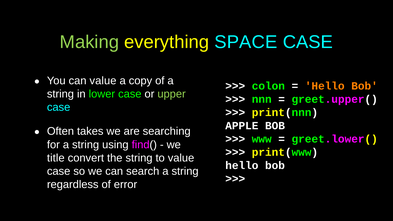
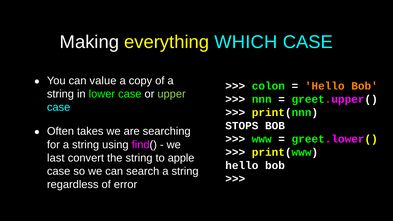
Making colour: light green -> white
SPACE: SPACE -> WHICH
APPLE: APPLE -> STOPS
title: title -> last
to value: value -> apple
